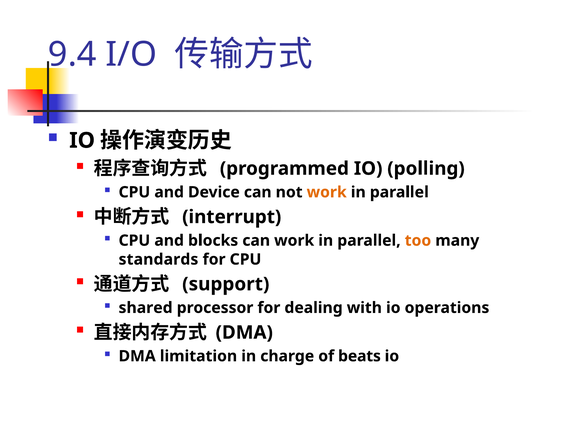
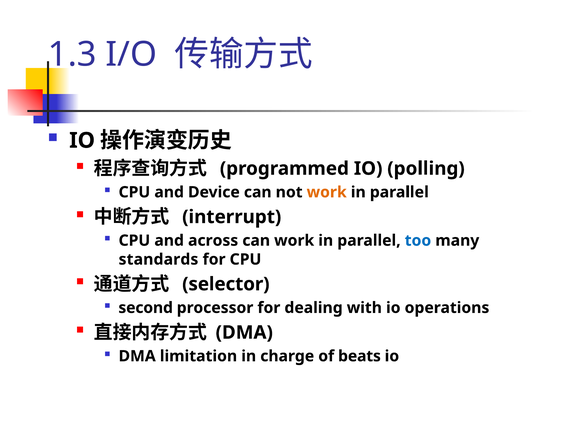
9.4: 9.4 -> 1.3
blocks: blocks -> across
too colour: orange -> blue
support: support -> selector
shared: shared -> second
